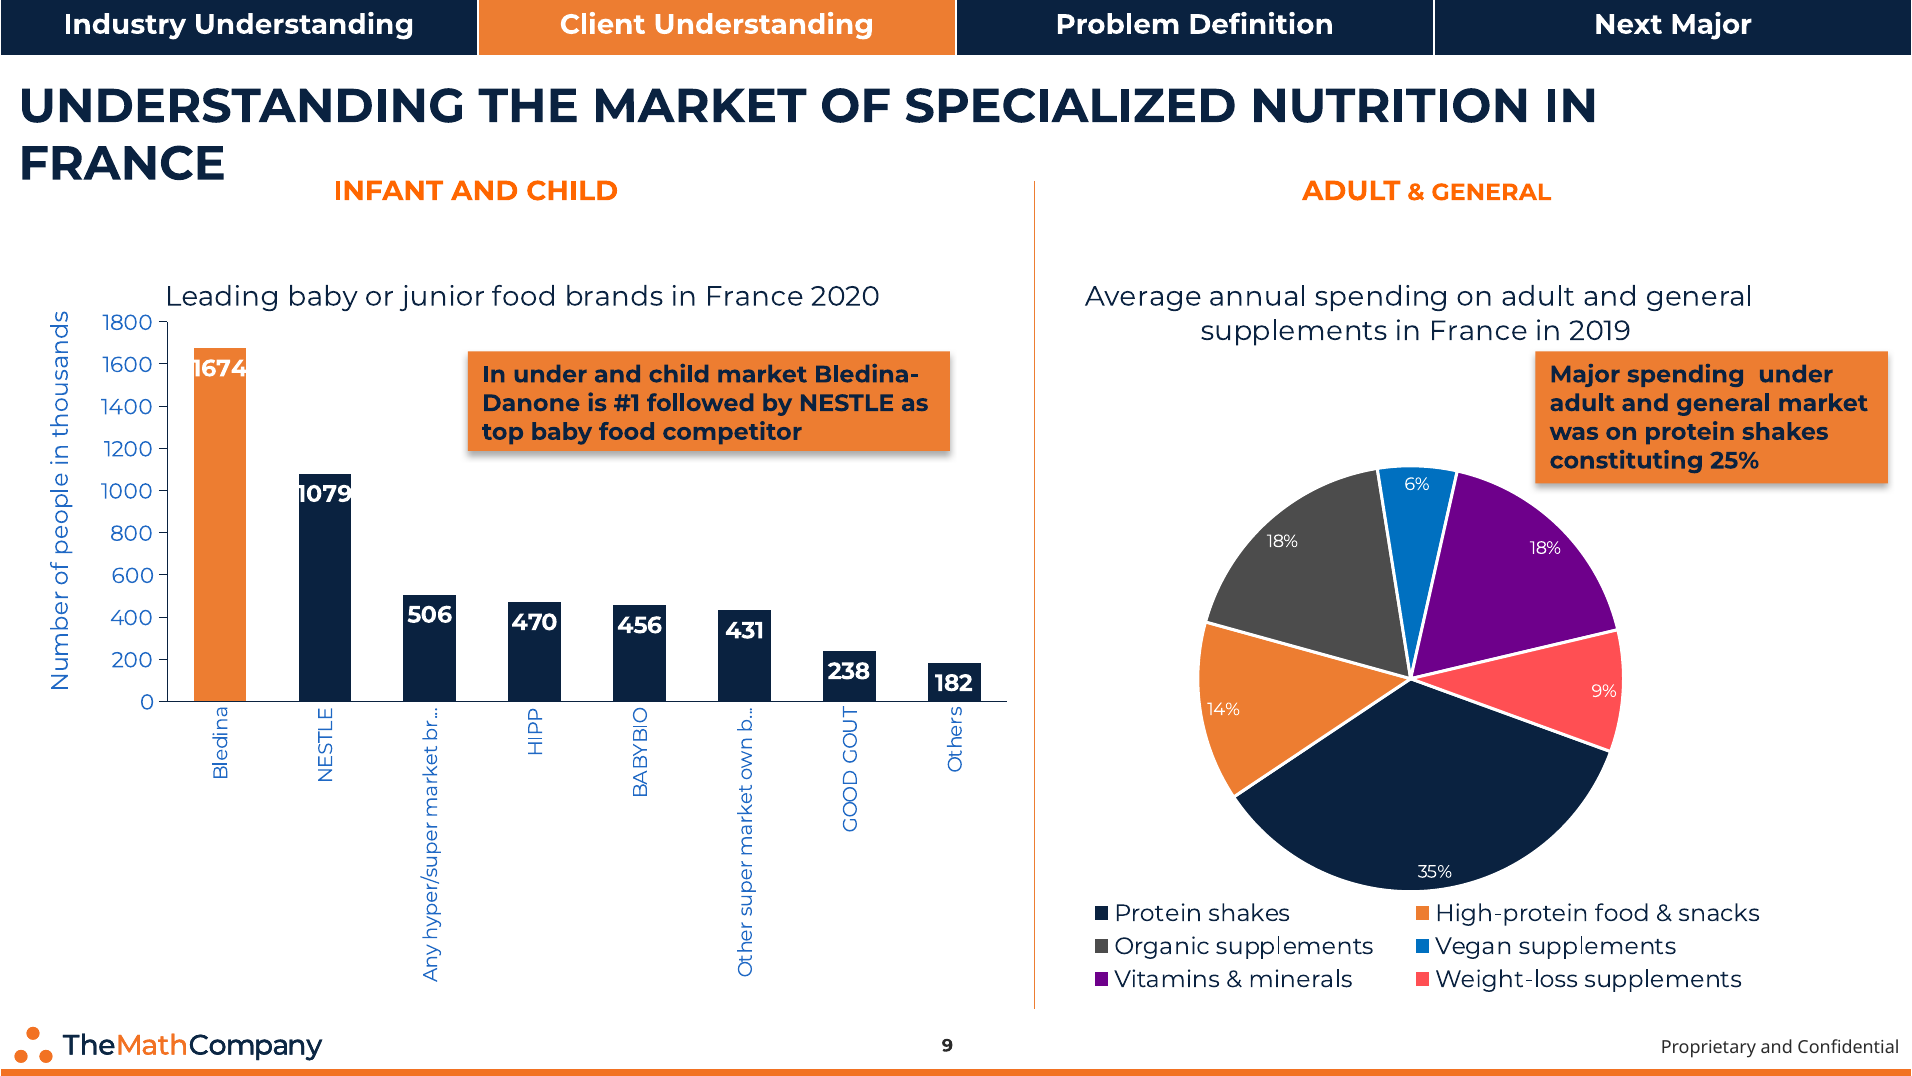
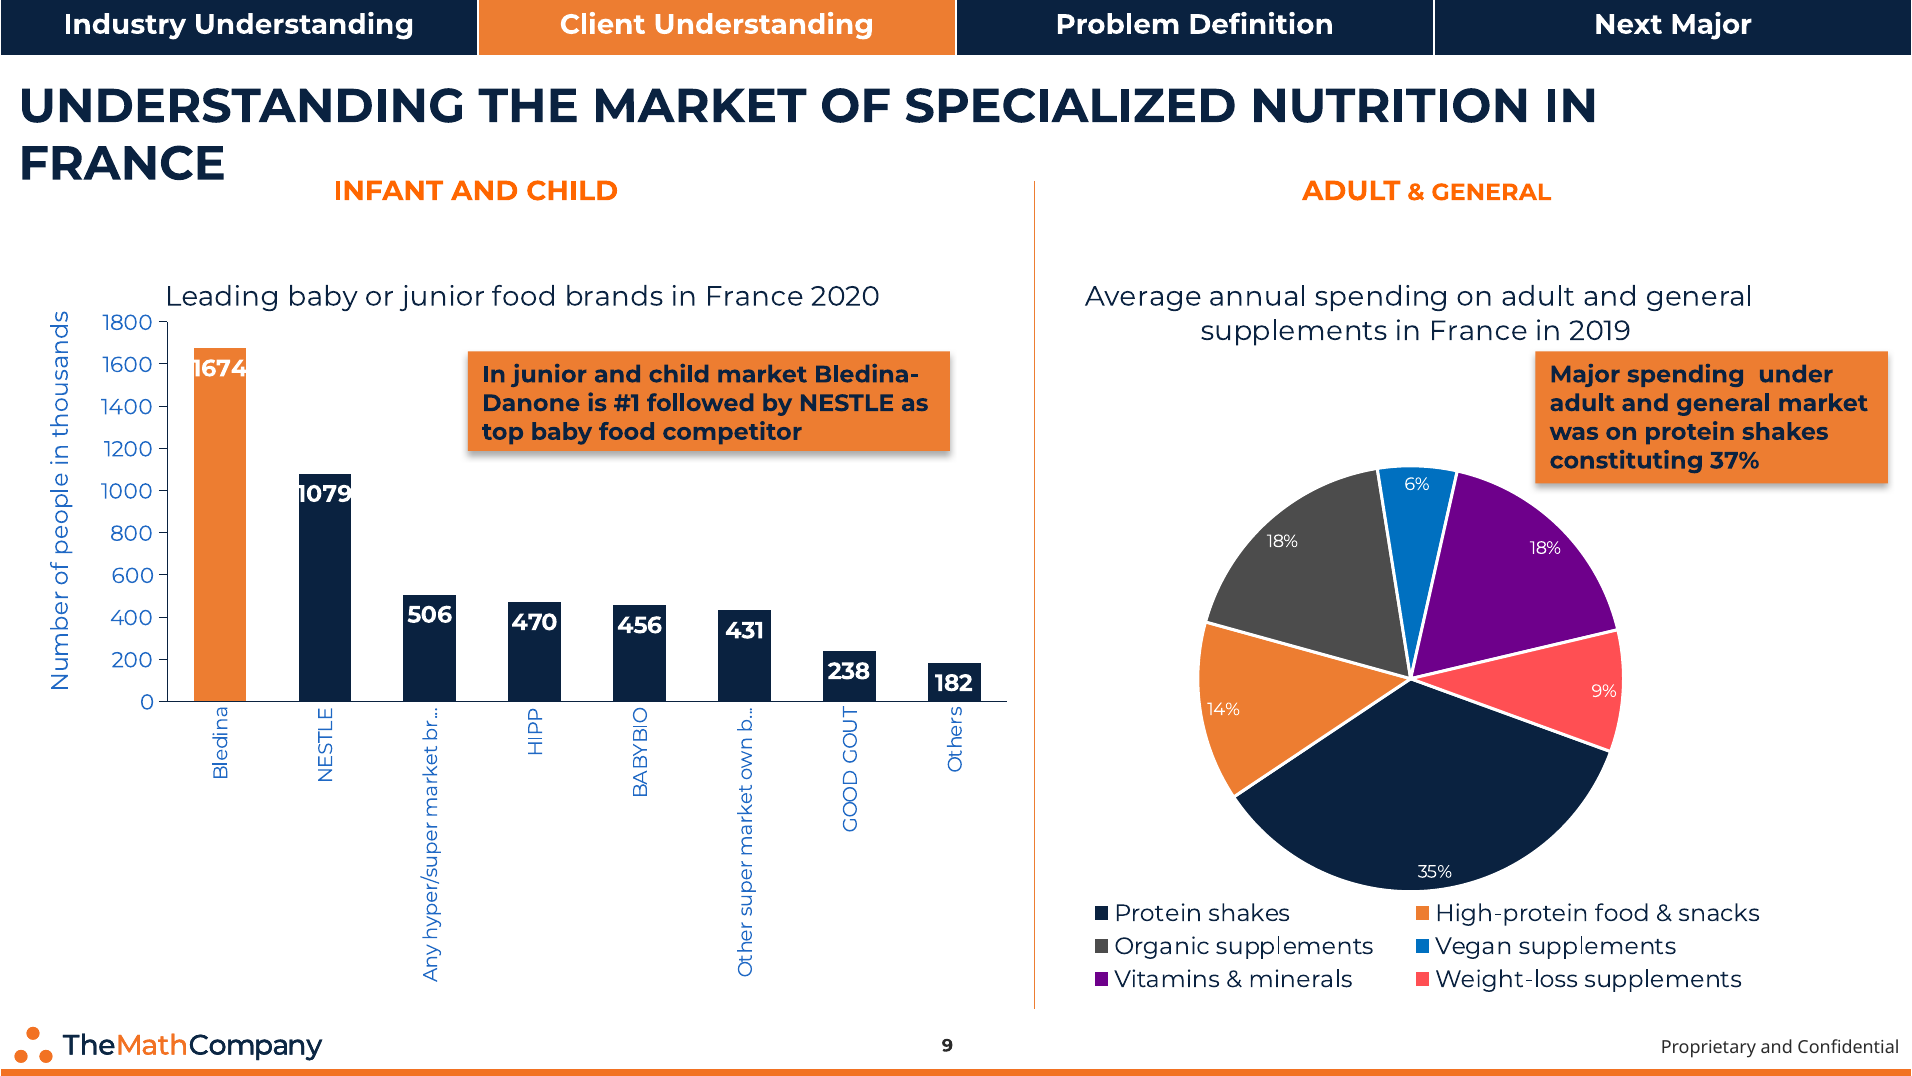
In under: under -> junior
25%: 25% -> 37%
